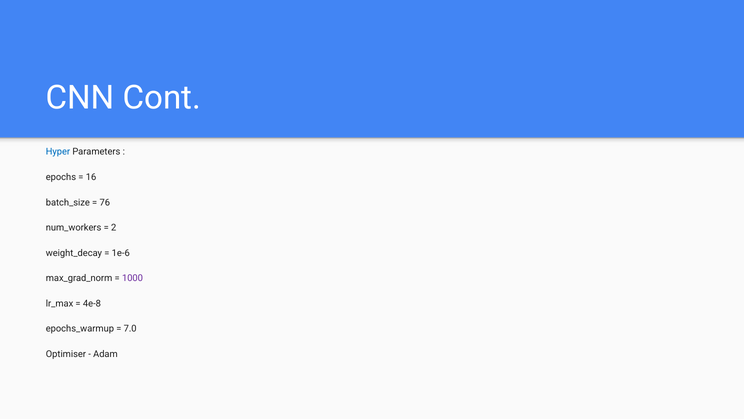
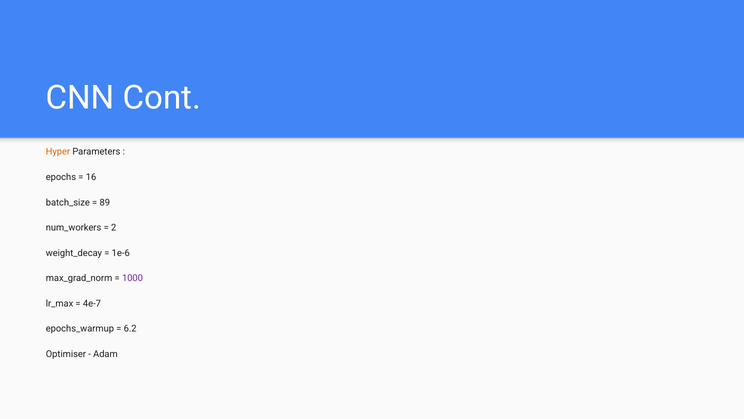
Hyper colour: blue -> orange
76: 76 -> 89
4e-8: 4e-8 -> 4e-7
7.0: 7.0 -> 6.2
